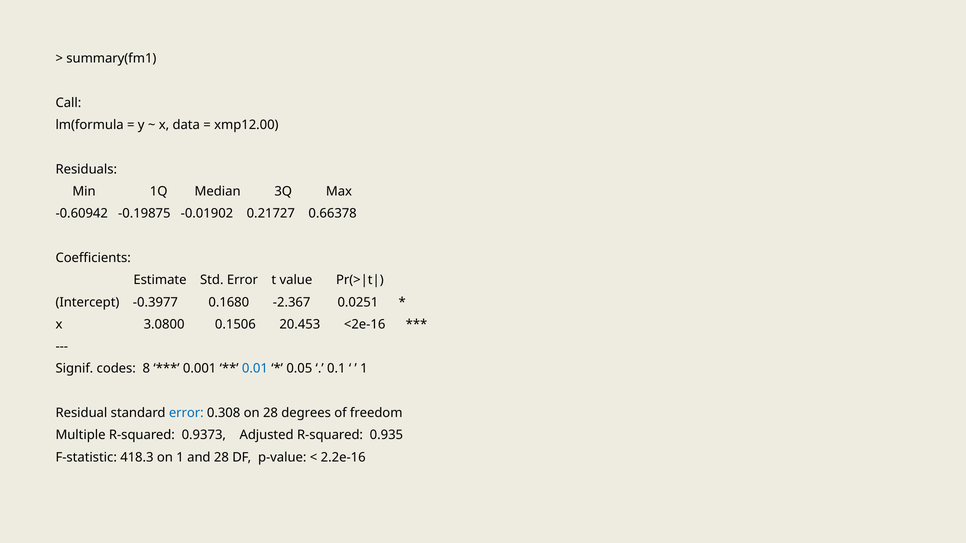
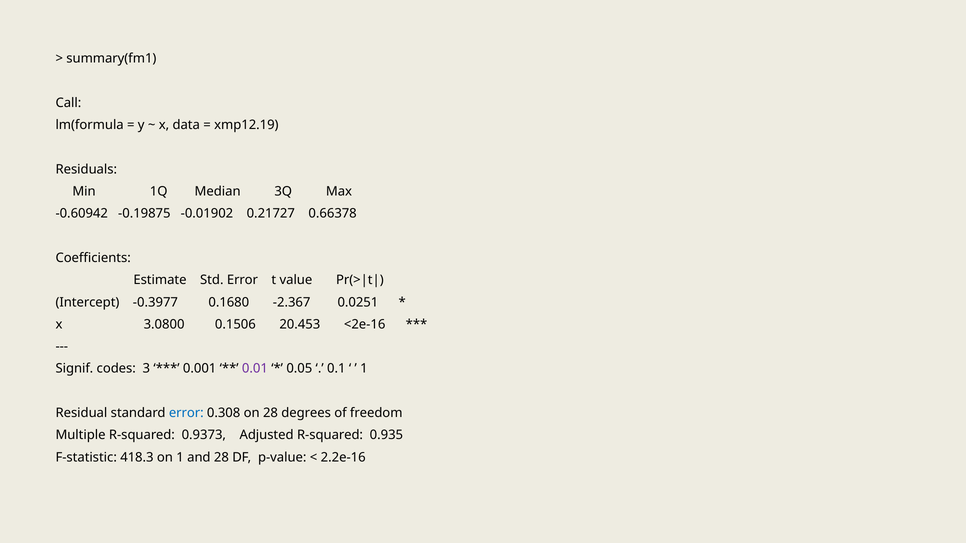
xmp12.00: xmp12.00 -> xmp12.19
8: 8 -> 3
0.01 colour: blue -> purple
